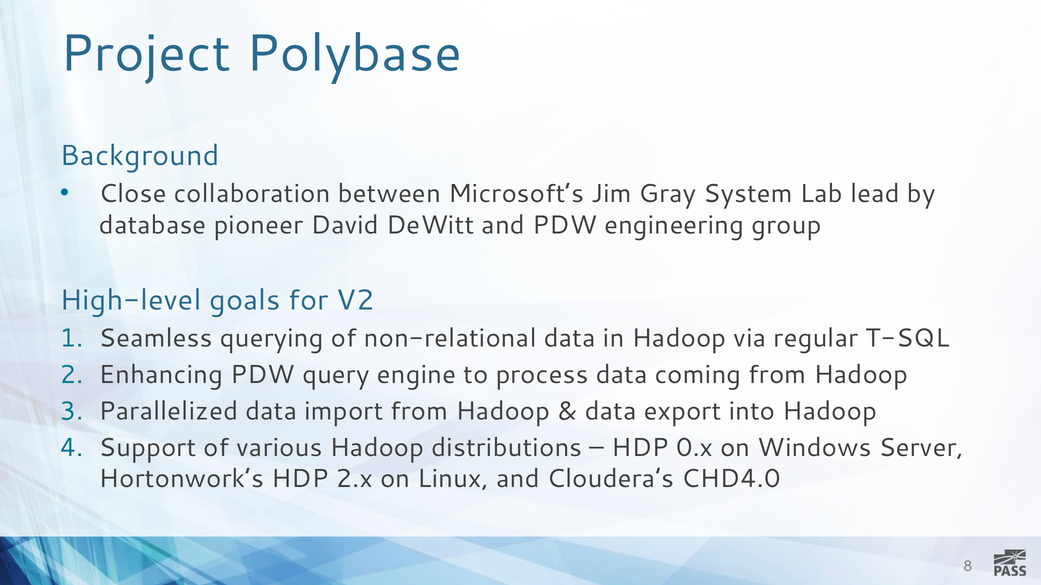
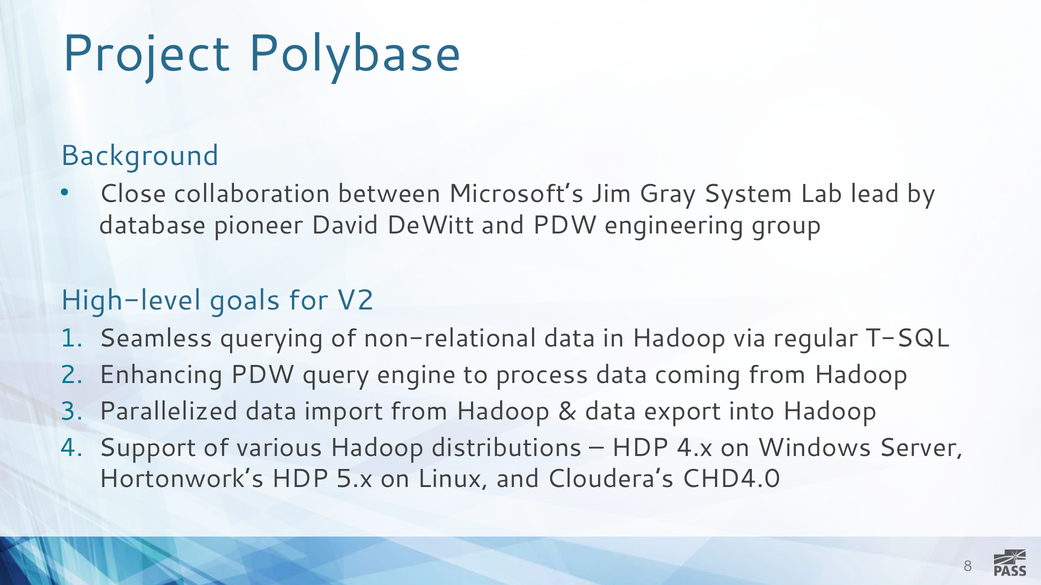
0.x: 0.x -> 4.x
2.x: 2.x -> 5.x
